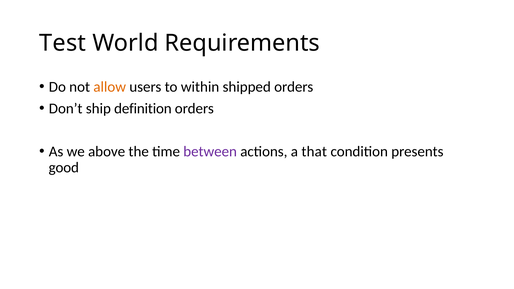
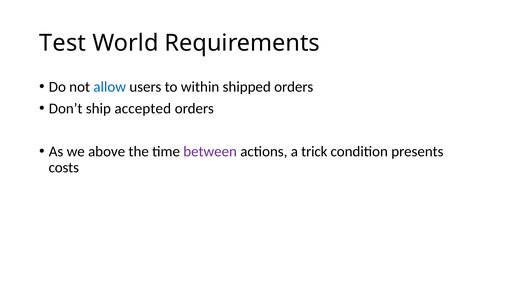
allow colour: orange -> blue
definition: definition -> accepted
that: that -> trick
good: good -> costs
